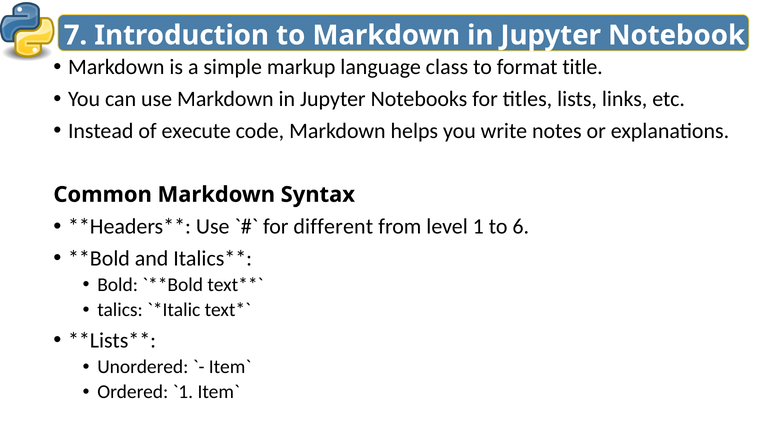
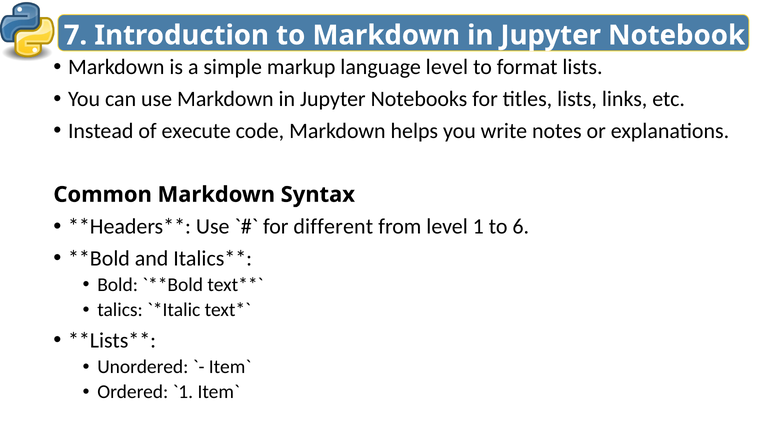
language class: class -> level
format title: title -> lists
